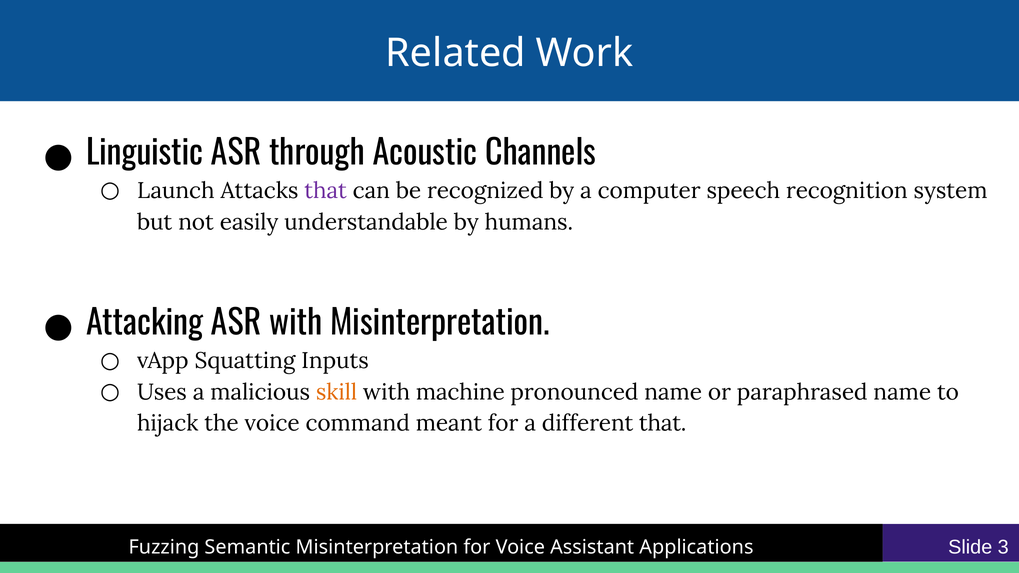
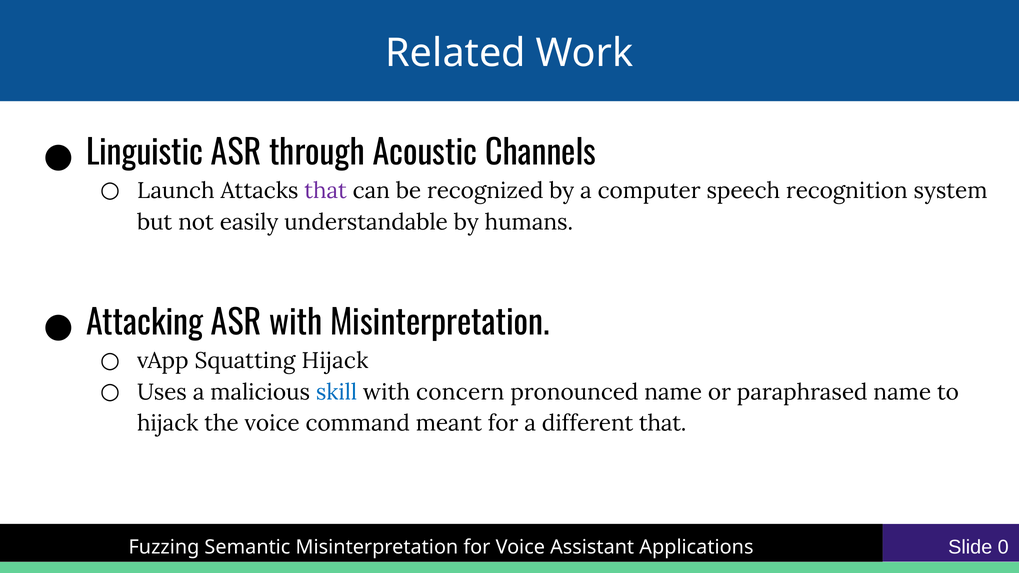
Squatting Inputs: Inputs -> Hijack
skill colour: orange -> blue
machine: machine -> concern
3: 3 -> 0
